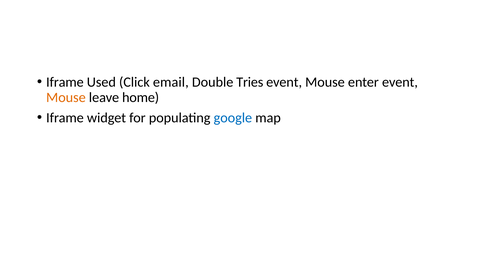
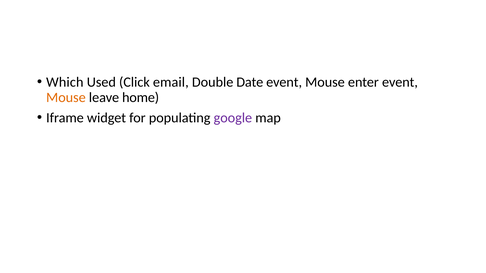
Iframe at (65, 82): Iframe -> Which
Tries: Tries -> Date
google colour: blue -> purple
